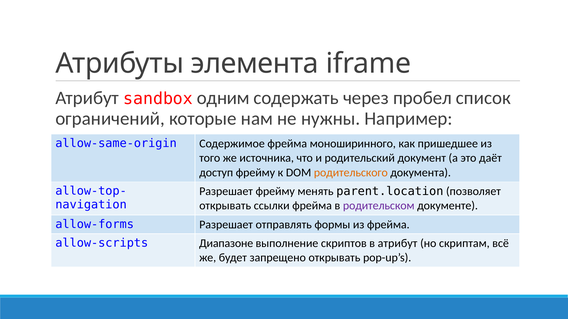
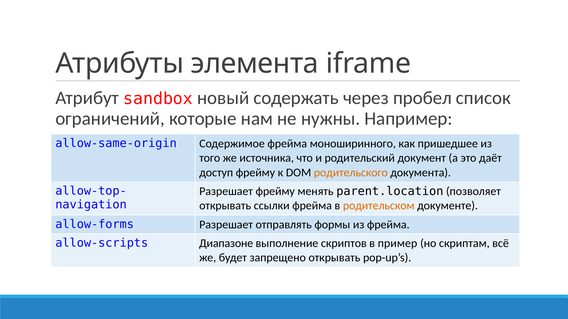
одним: одним -> новый
родительском colour: purple -> orange
в атрибут: атрибут -> пример
